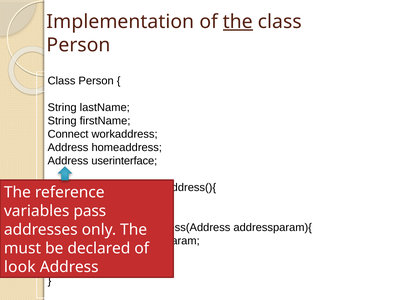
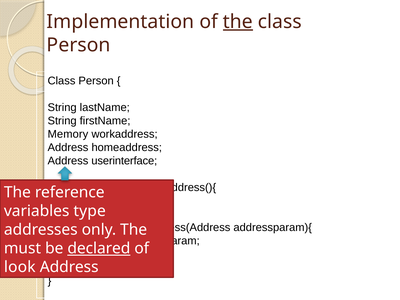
Connect: Connect -> Memory
pass: pass -> type
declared underline: none -> present
